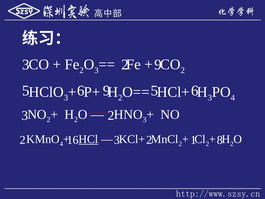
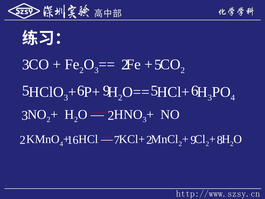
2 9: 9 -> 5
HCl underline: present -> none
3 at (117, 140): 3 -> 7
2 1: 1 -> 9
